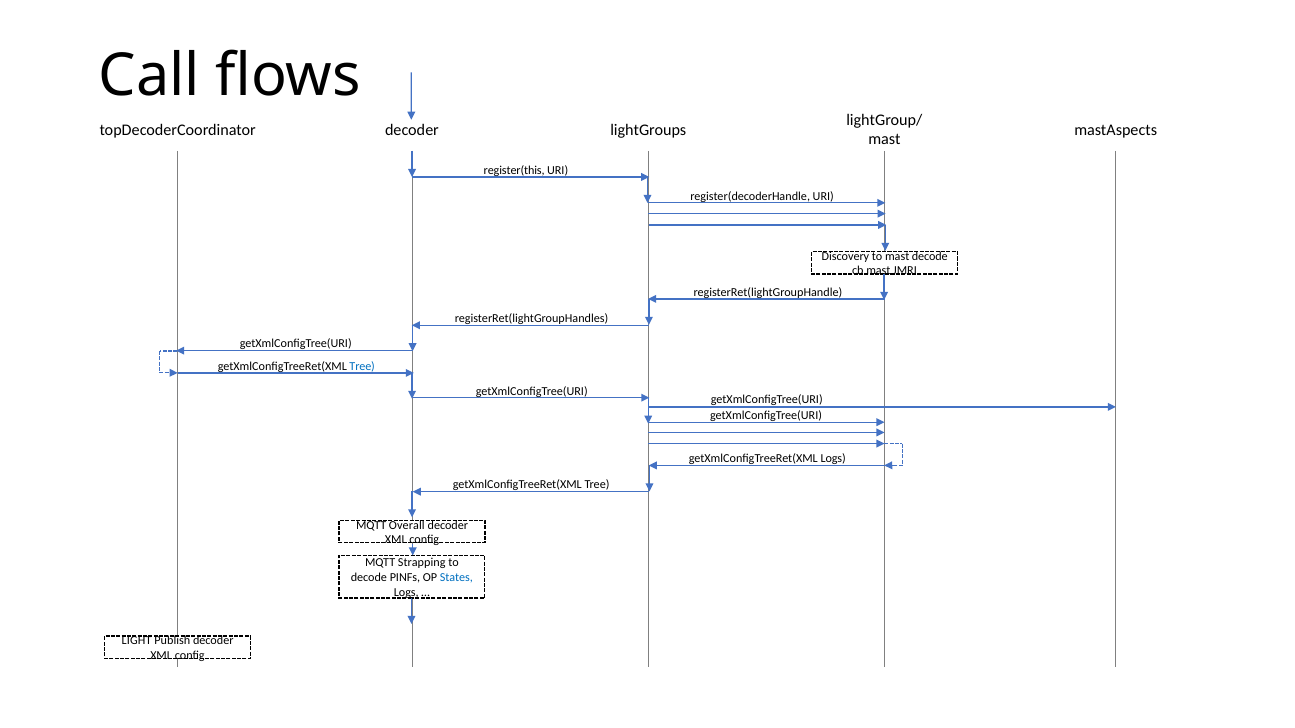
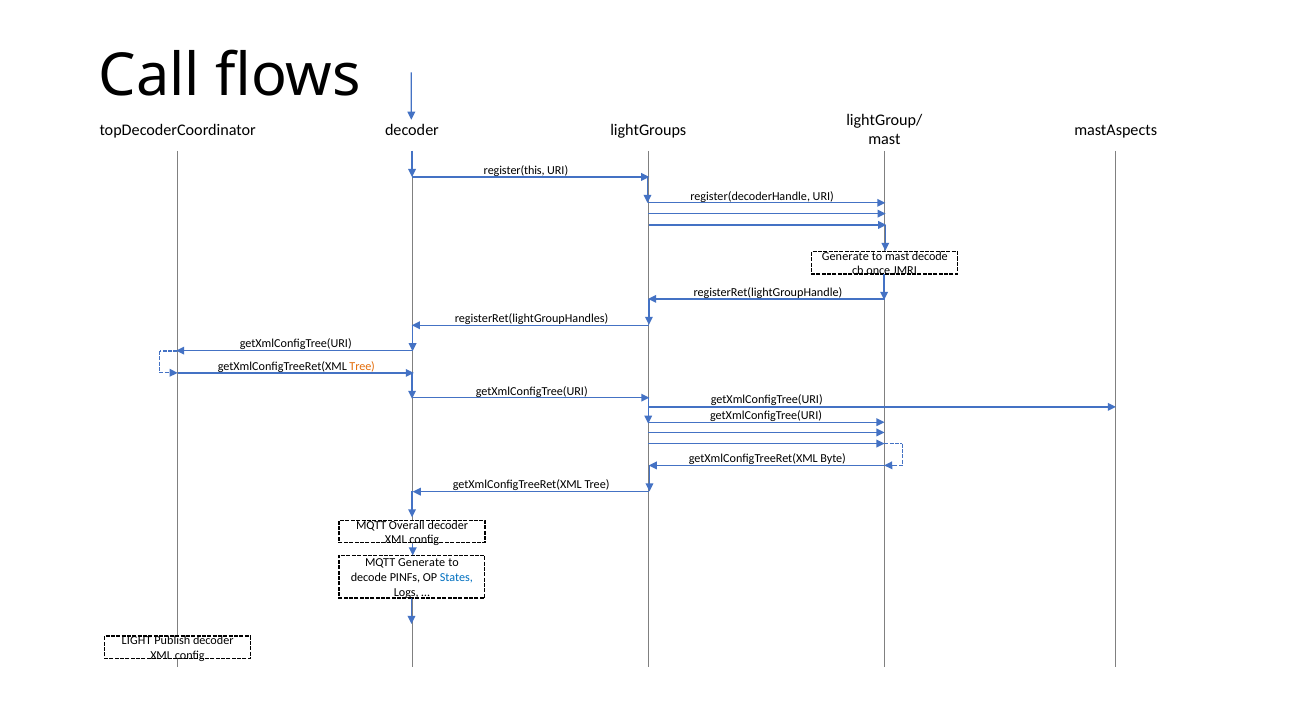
Discovery at (845, 256): Discovery -> Generate
cb mast: mast -> once
Tree at (362, 367) colour: blue -> orange
getXmlConfigTreeRet(XML Logs: Logs -> Byte
MQTT Strapping: Strapping -> Generate
